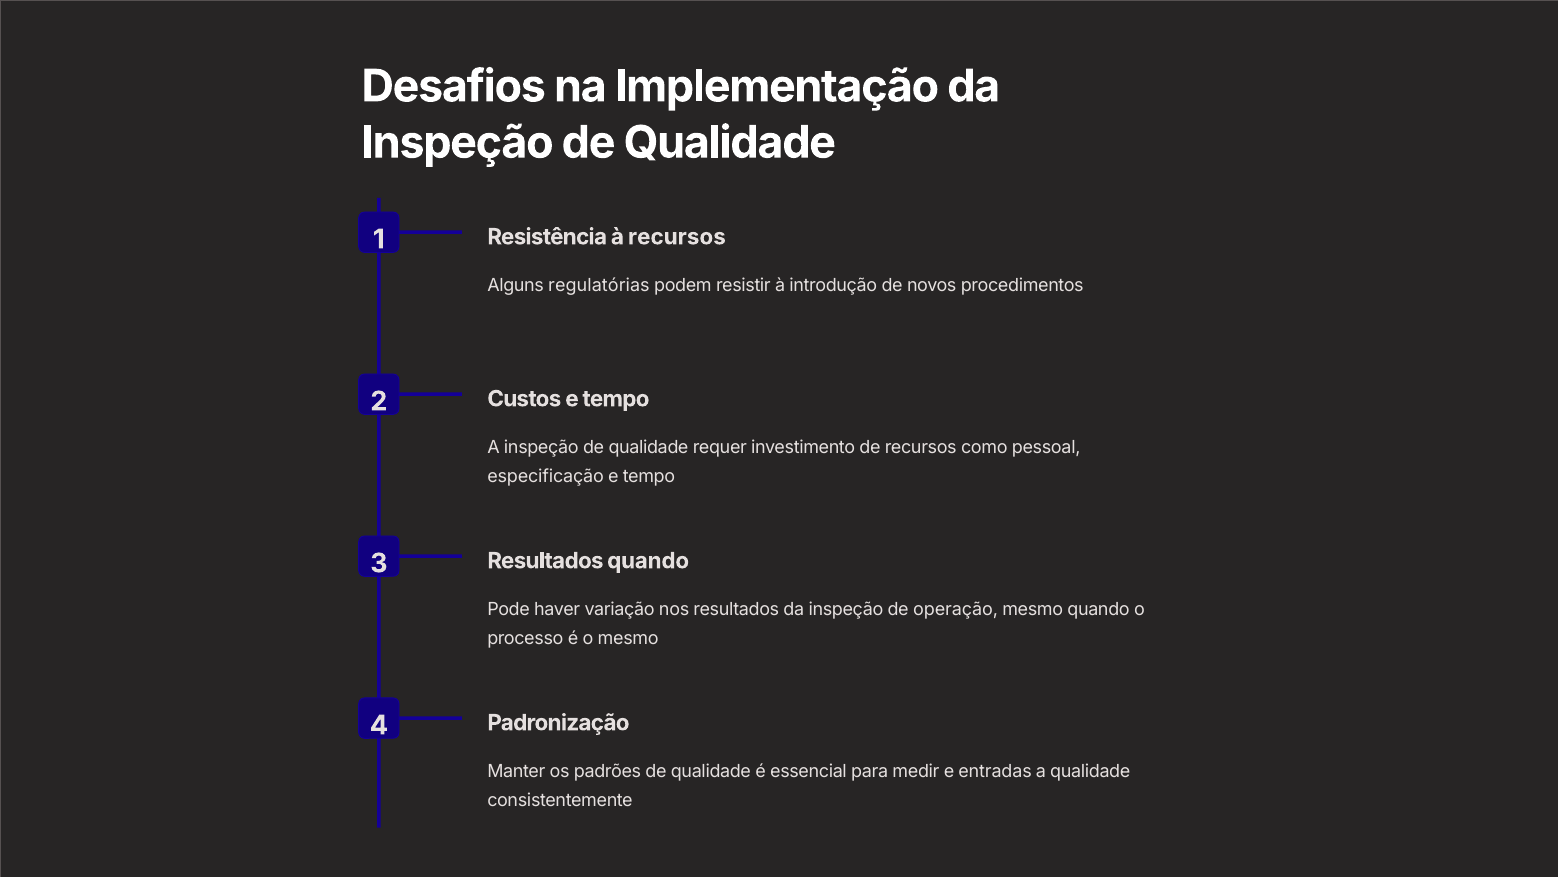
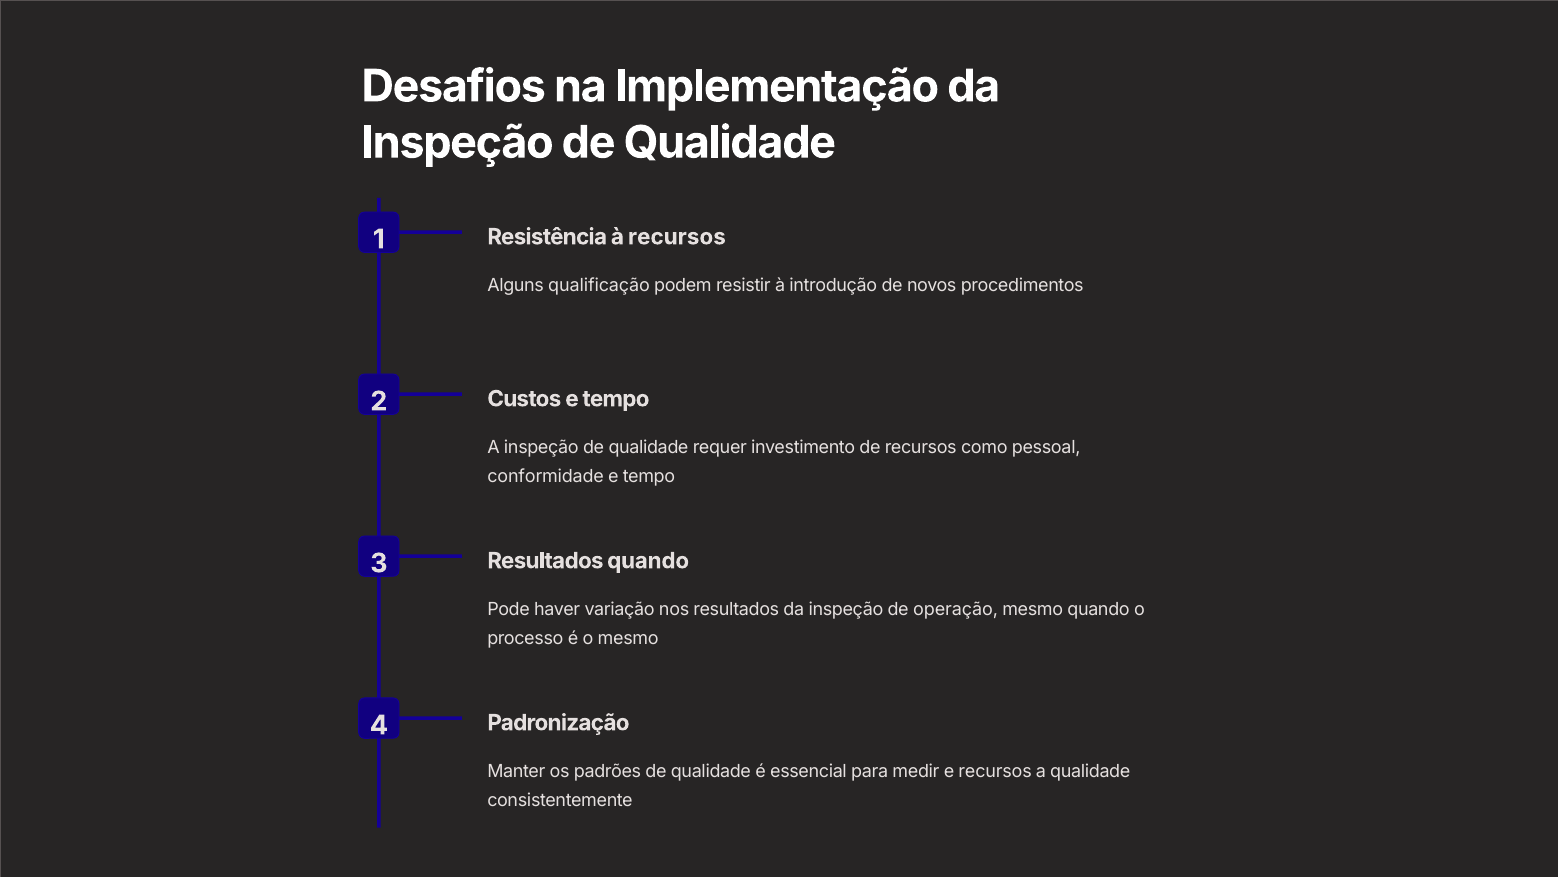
regulatórias: regulatórias -> qualificação
especificação: especificação -> conformidade
e entradas: entradas -> recursos
